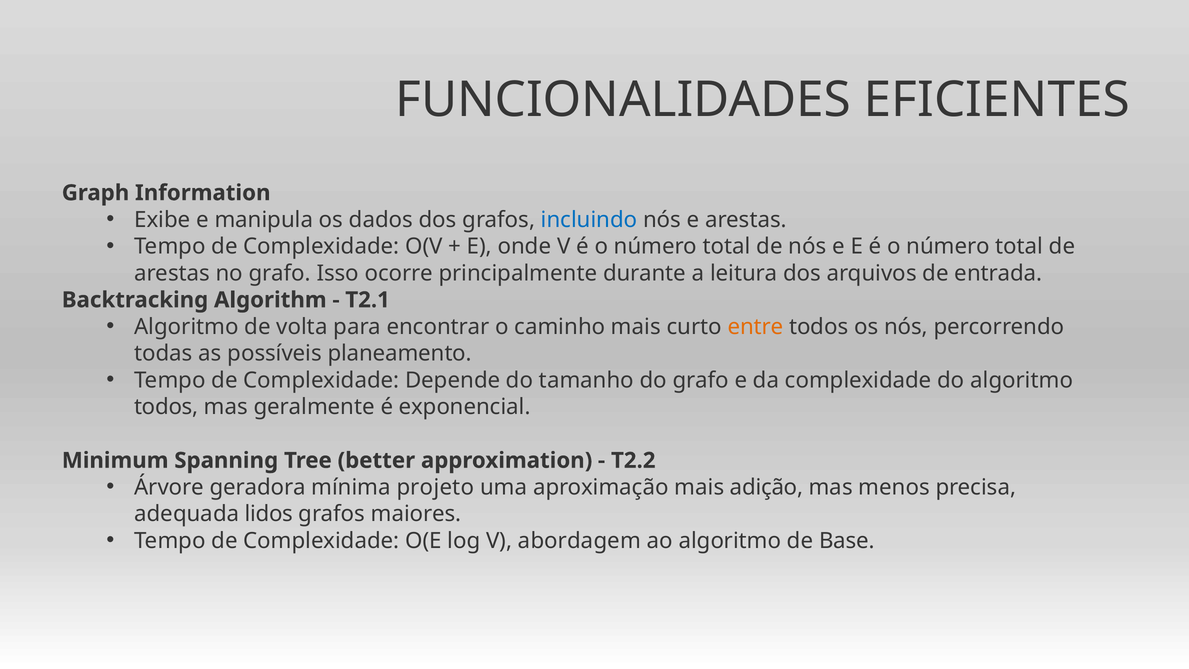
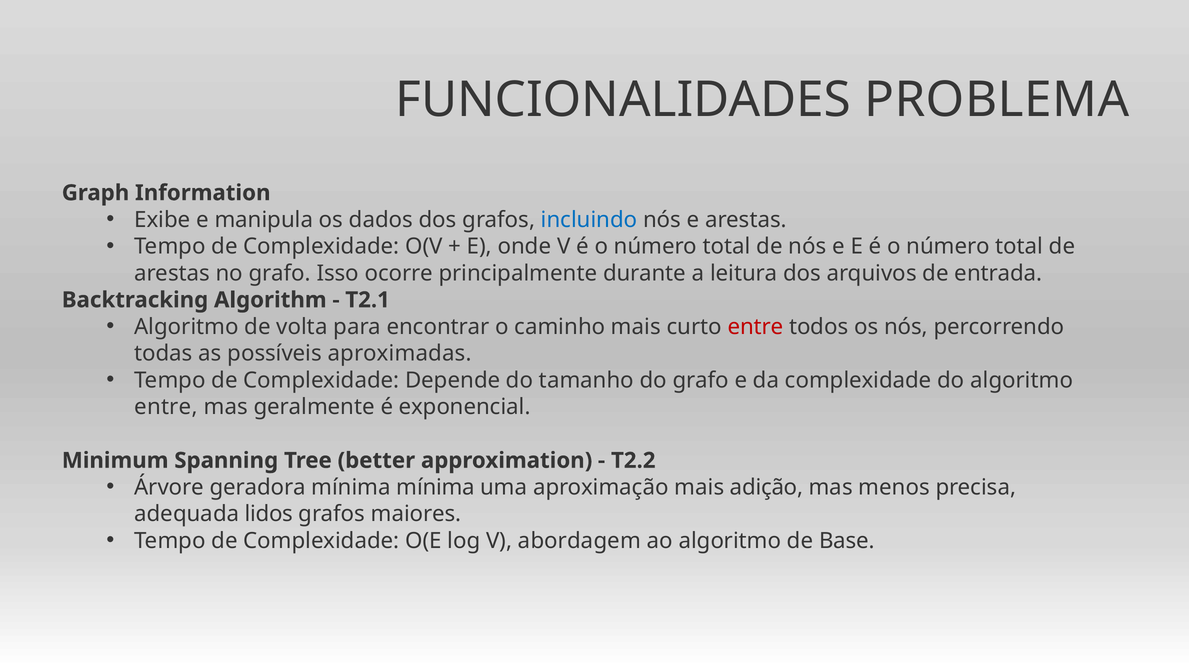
EFICIENTES: EFICIENTES -> PROBLEMA
entre at (755, 327) colour: orange -> red
planeamento: planeamento -> aproximadas
todos at (166, 407): todos -> entre
mínima projeto: projeto -> mínima
